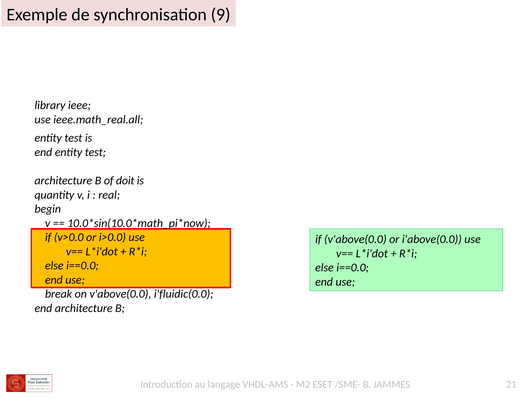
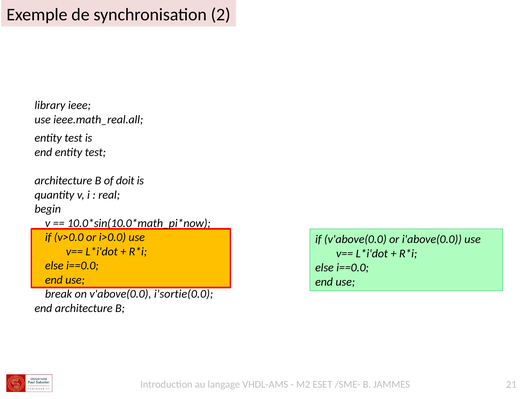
9: 9 -> 2
i'fluidic(0.0: i'fluidic(0.0 -> i'sortie(0.0
